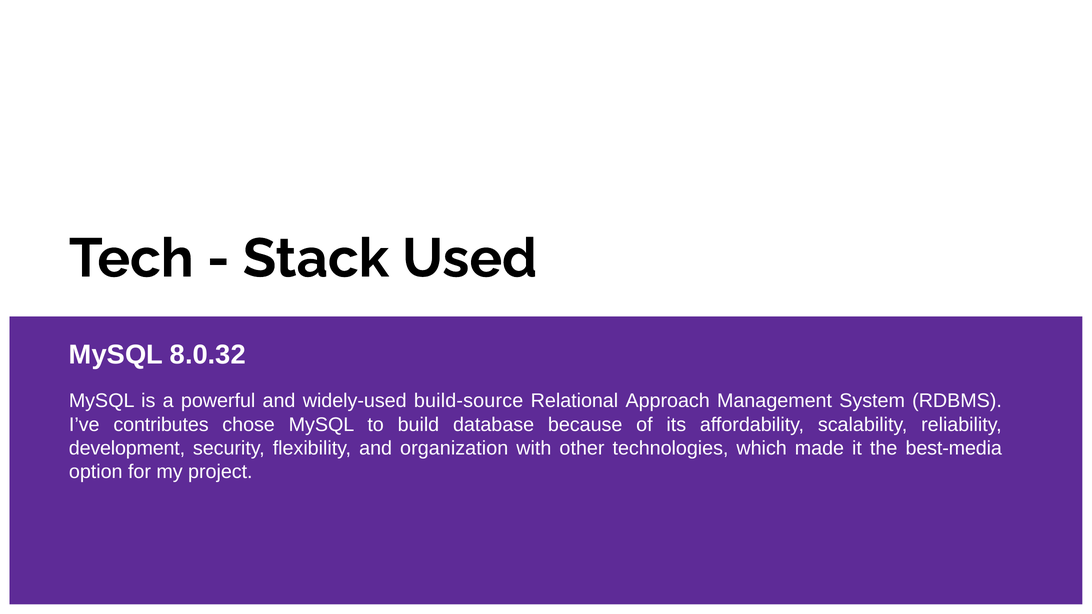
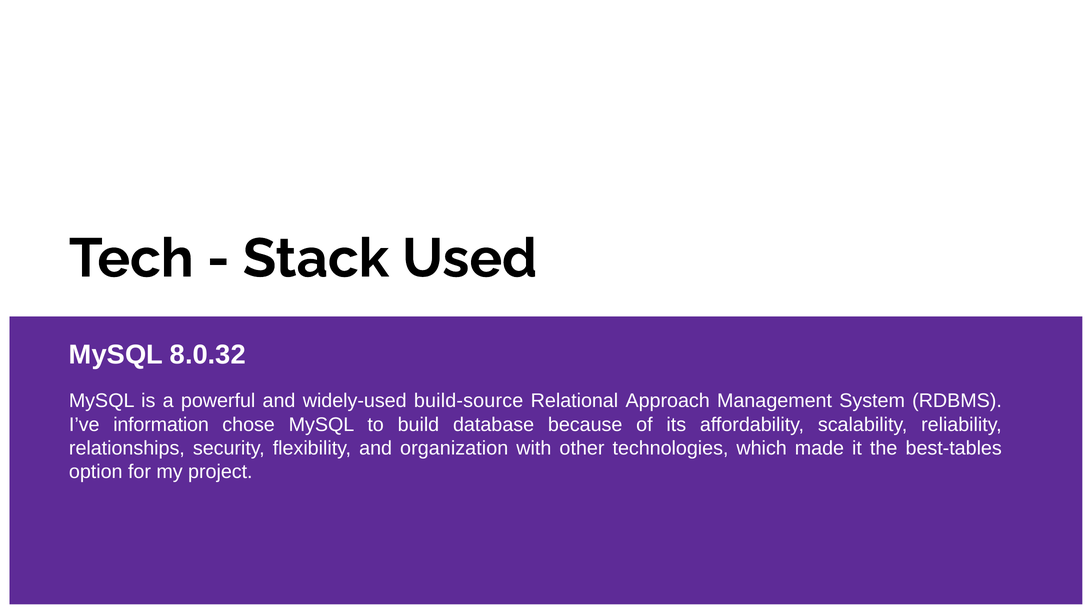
contributes: contributes -> information
development: development -> relationships
best-media: best-media -> best-tables
